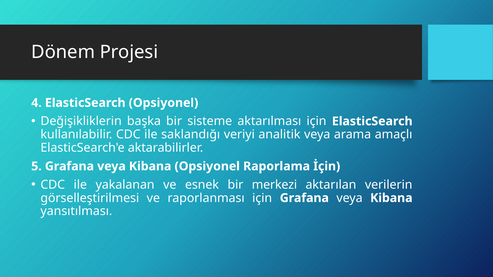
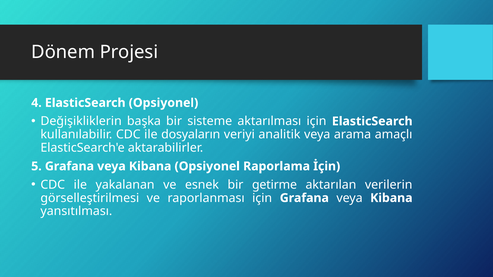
saklandığı: saklandığı -> dosyaların
merkezi: merkezi -> getirme
